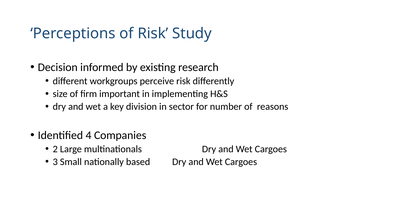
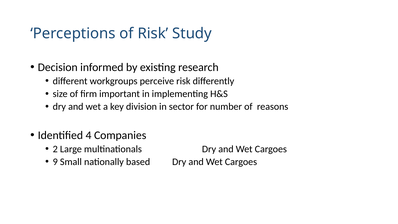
3: 3 -> 9
